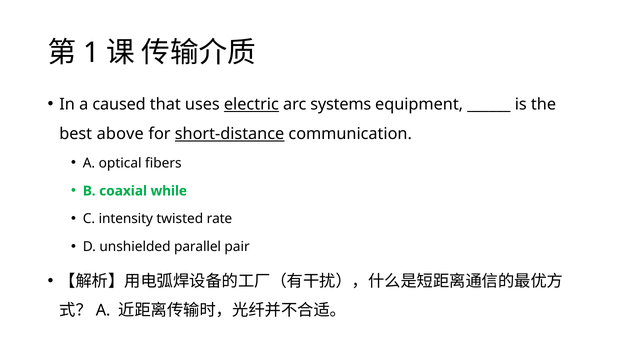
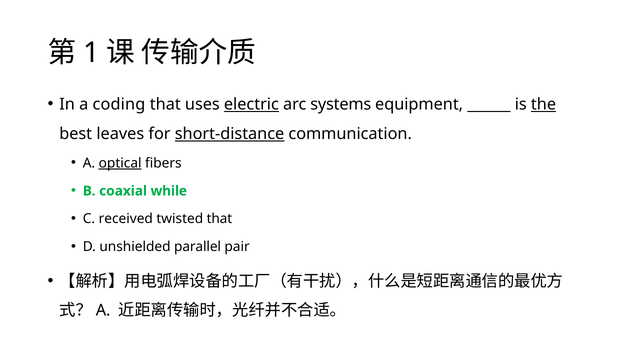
caused: caused -> coding
the underline: none -> present
above: above -> leaves
optical underline: none -> present
intensity: intensity -> received
twisted rate: rate -> that
